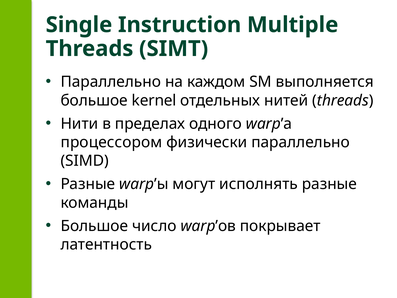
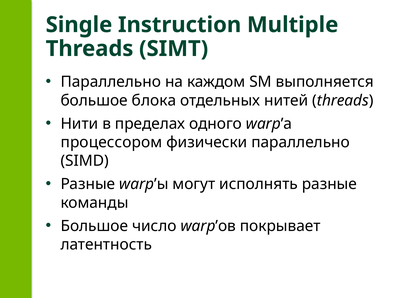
kernel: kernel -> блока
